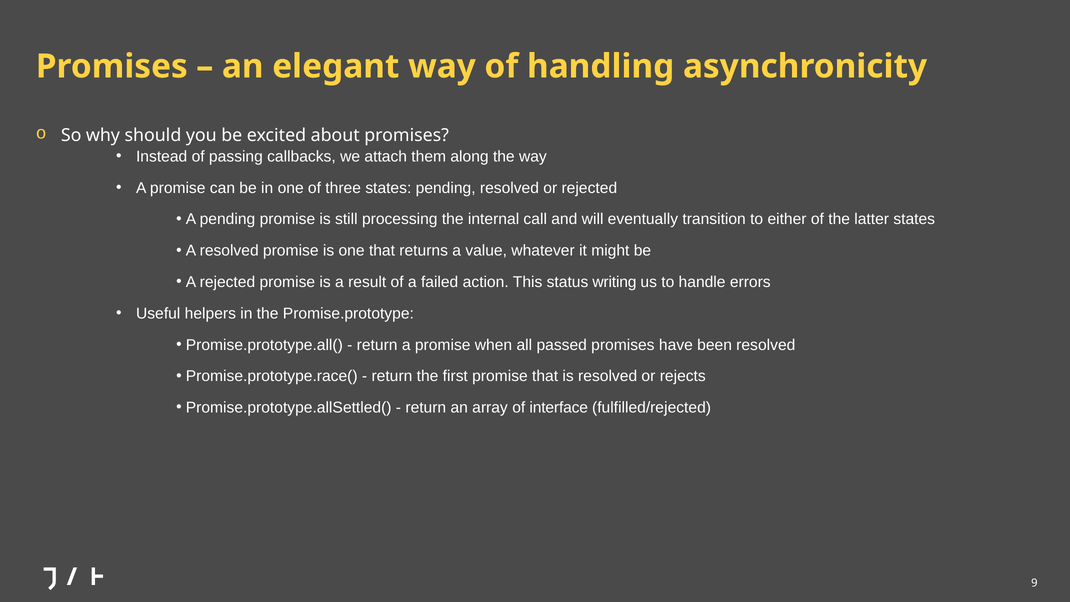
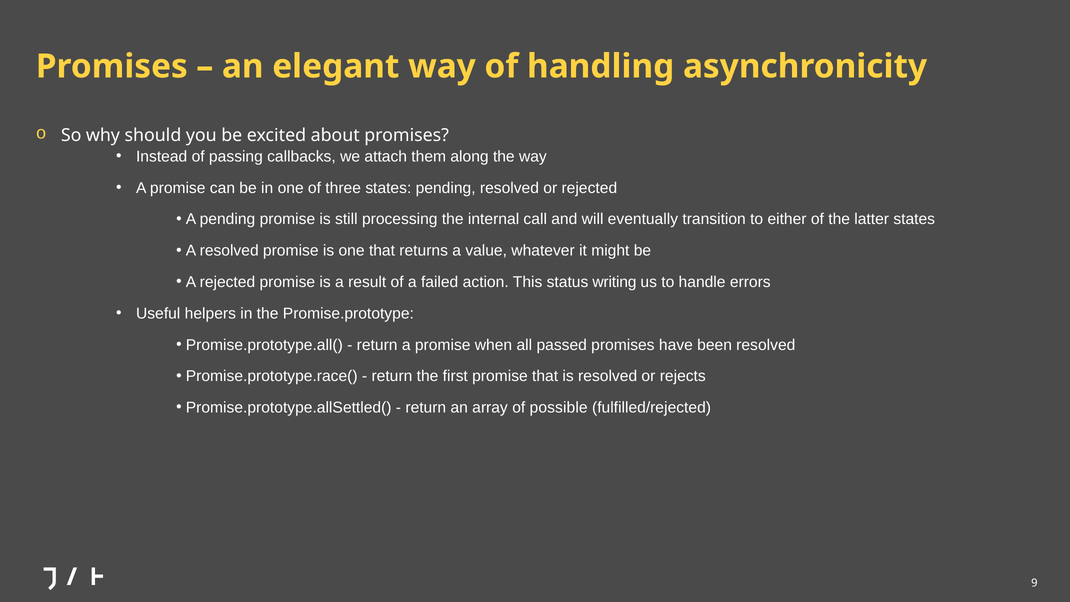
interface: interface -> possible
